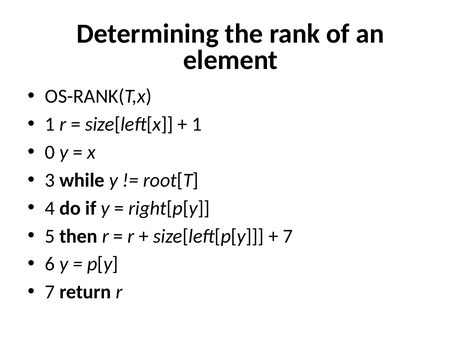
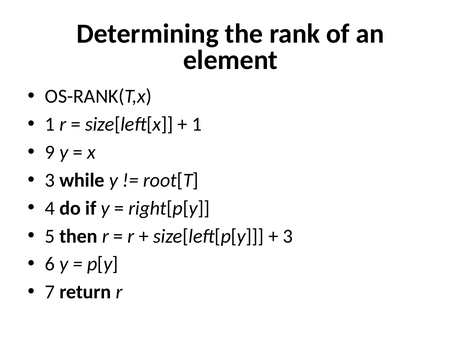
0: 0 -> 9
7 at (288, 236): 7 -> 3
